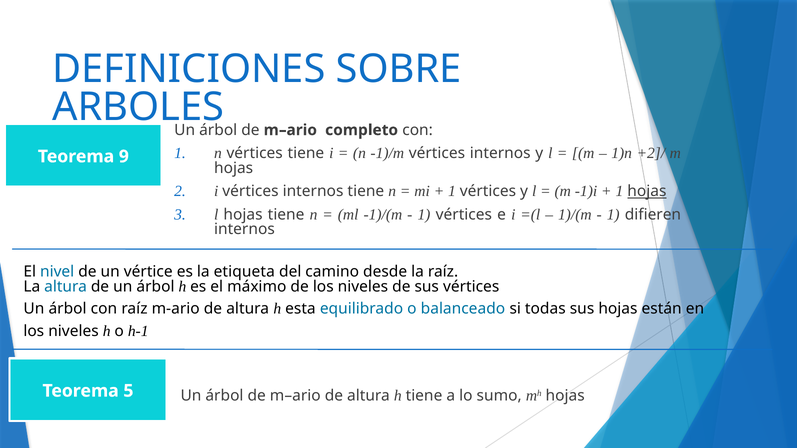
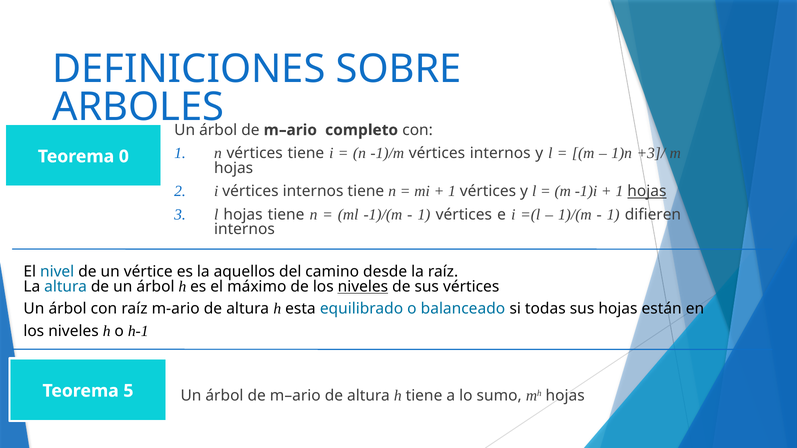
+2]/: +2]/ -> +3]/
9: 9 -> 0
etiqueta: etiqueta -> aquellos
niveles at (363, 287) underline: none -> present
